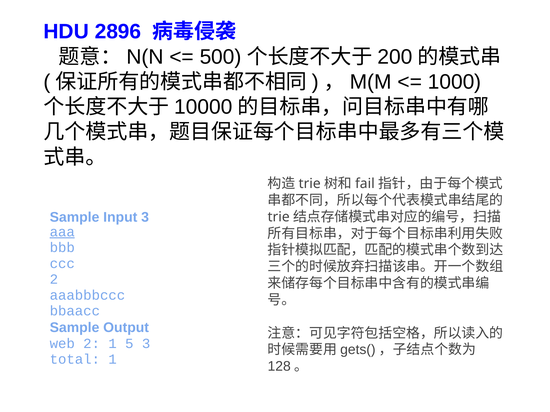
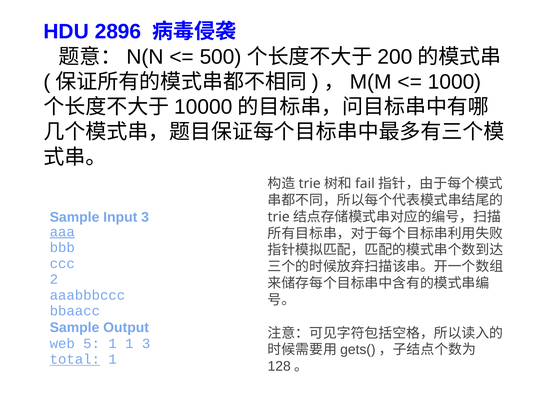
web 2: 2 -> 5
1 5: 5 -> 1
total underline: none -> present
